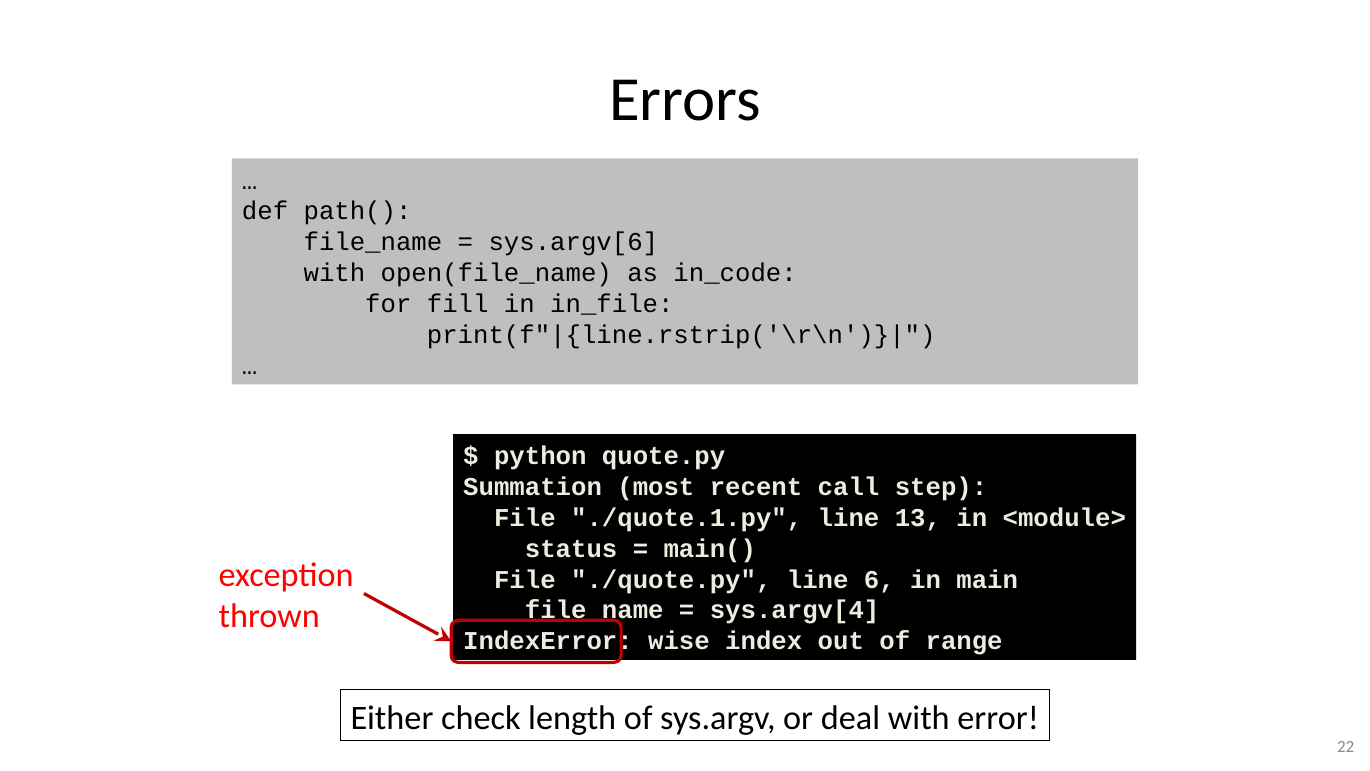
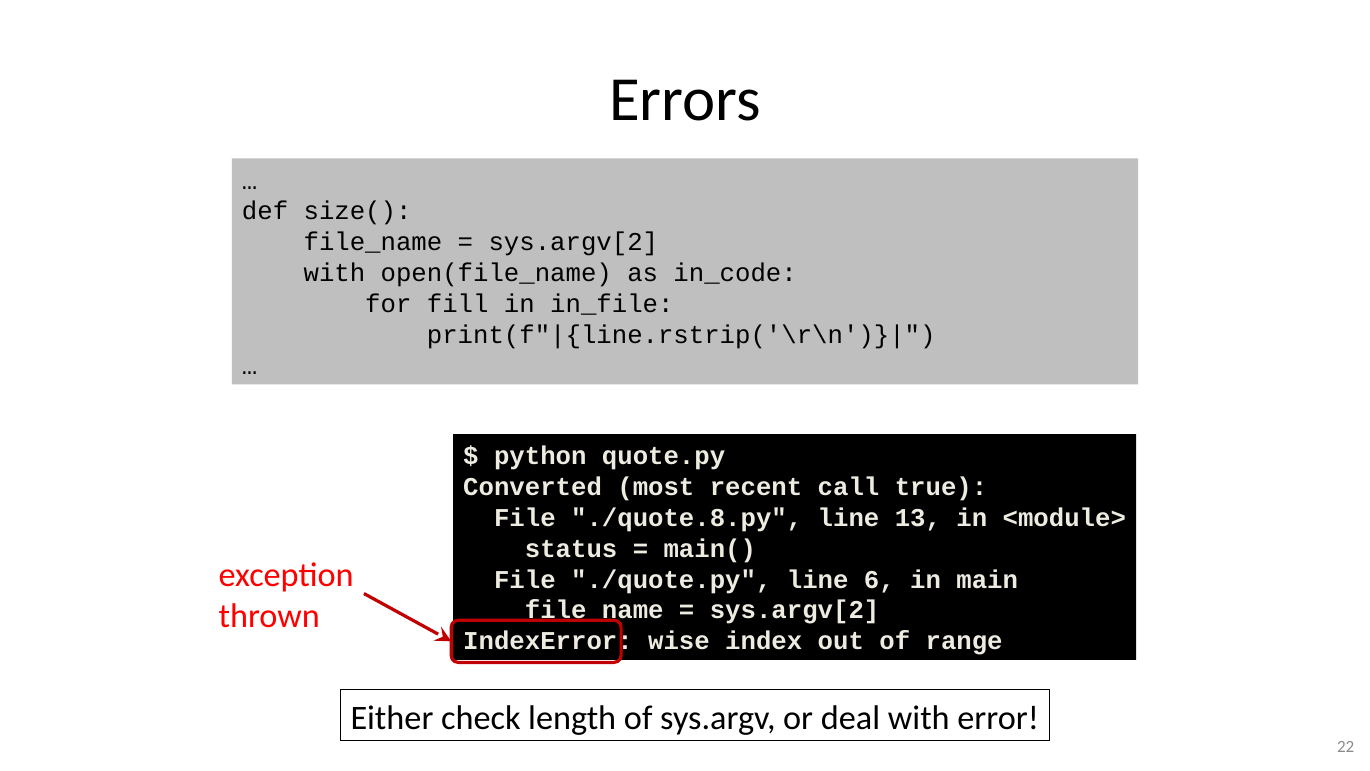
path(: path( -> size(
sys.argv[6 at (573, 242): sys.argv[6 -> sys.argv[2
Summation: Summation -> Converted
step: step -> true
./quote.1.py: ./quote.1.py -> ./quote.8.py
sys.argv[4 at (795, 610): sys.argv[4 -> sys.argv[2
